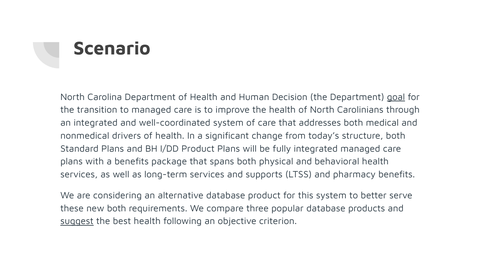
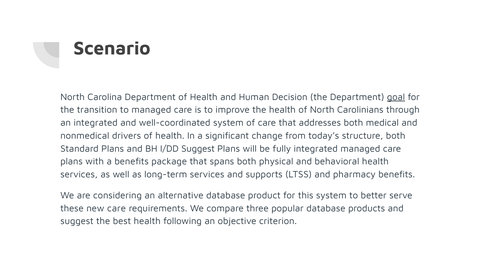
I/DD Product: Product -> Suggest
new both: both -> care
suggest at (77, 221) underline: present -> none
